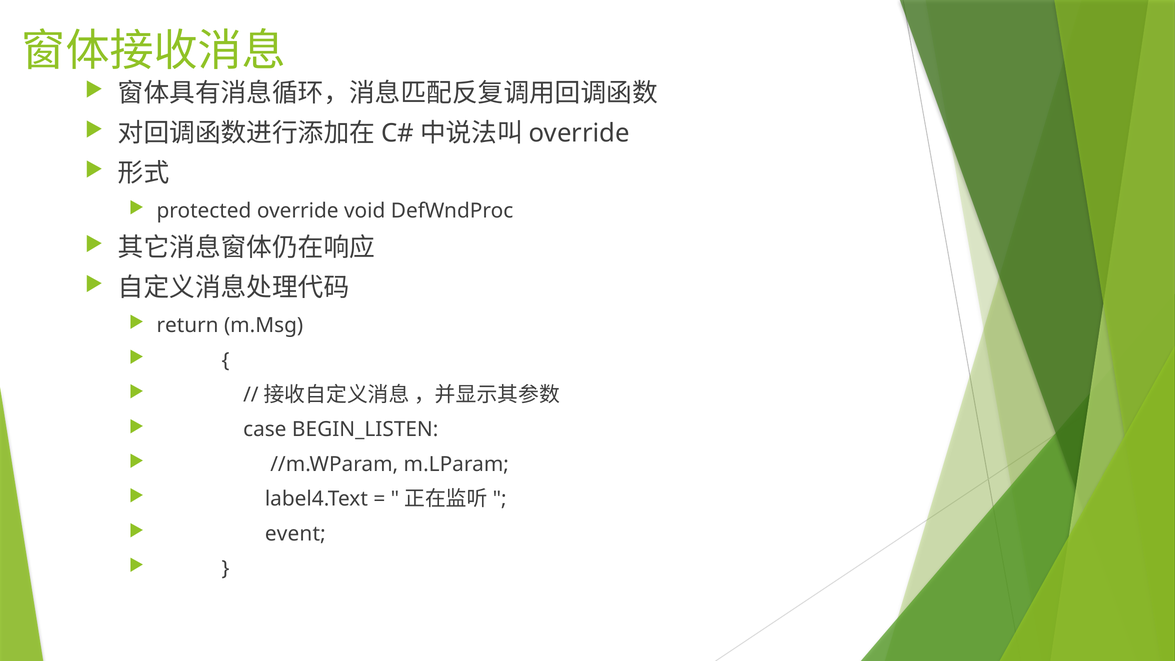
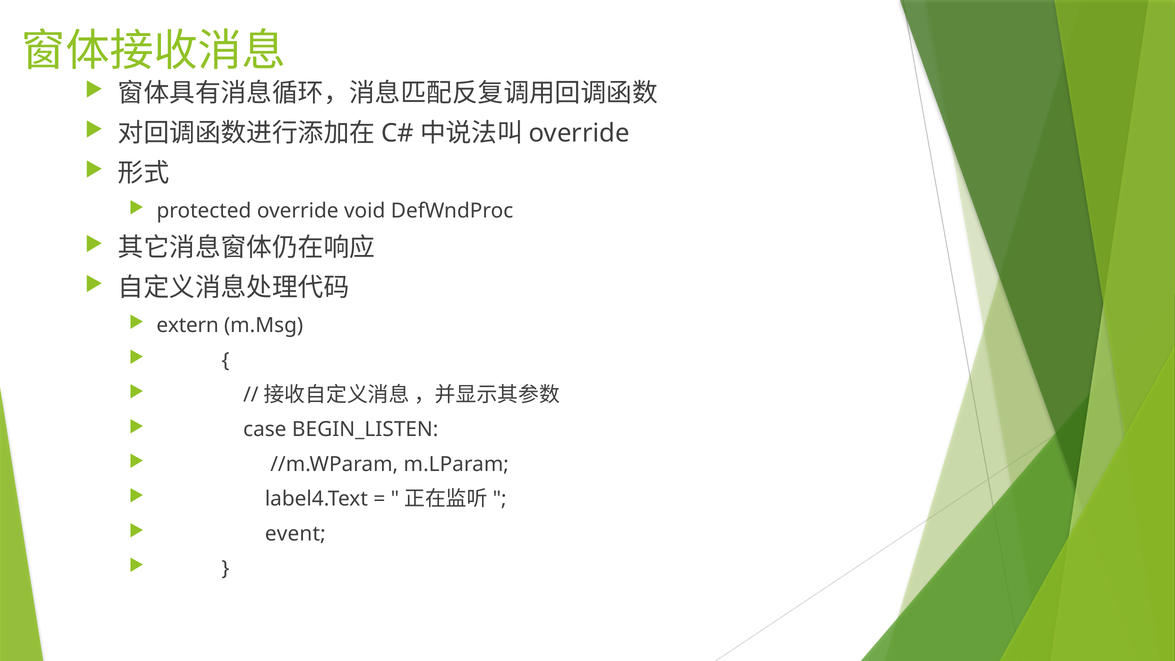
return: return -> extern
